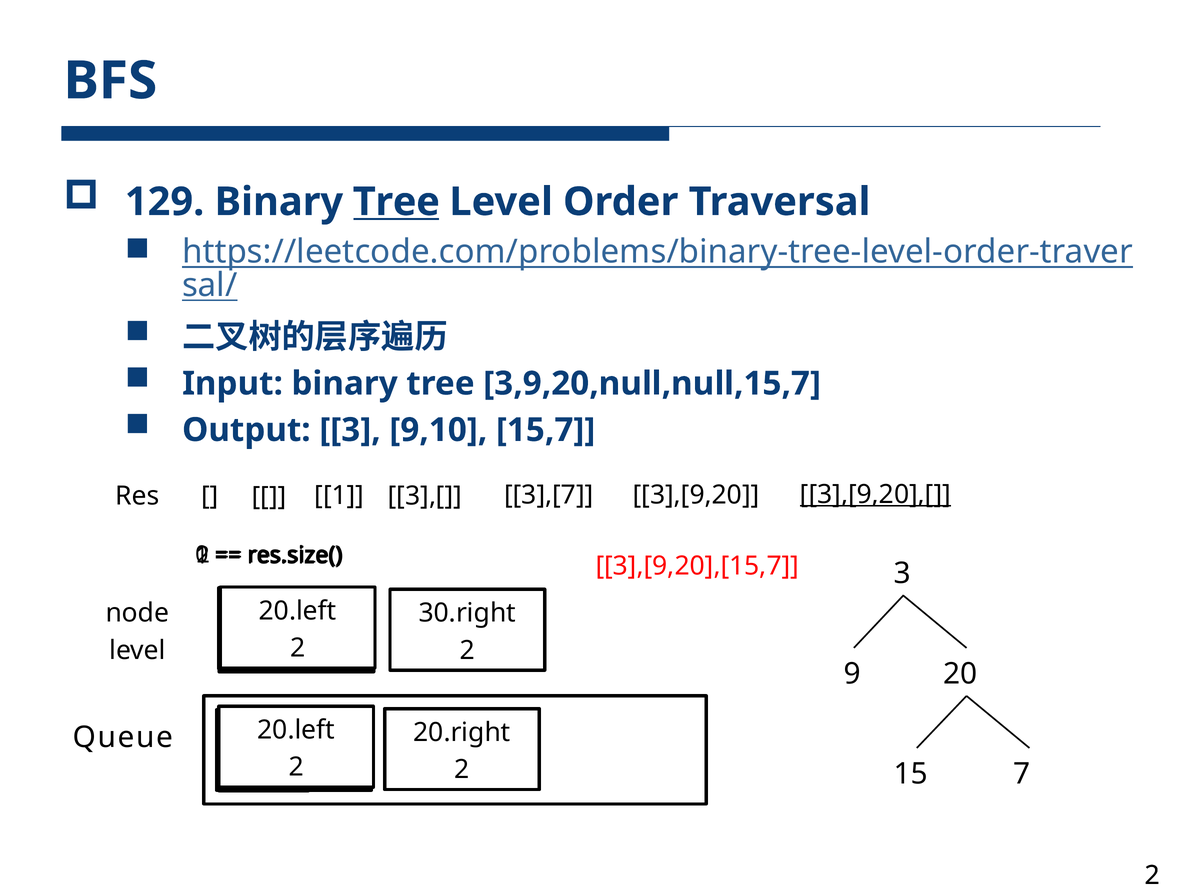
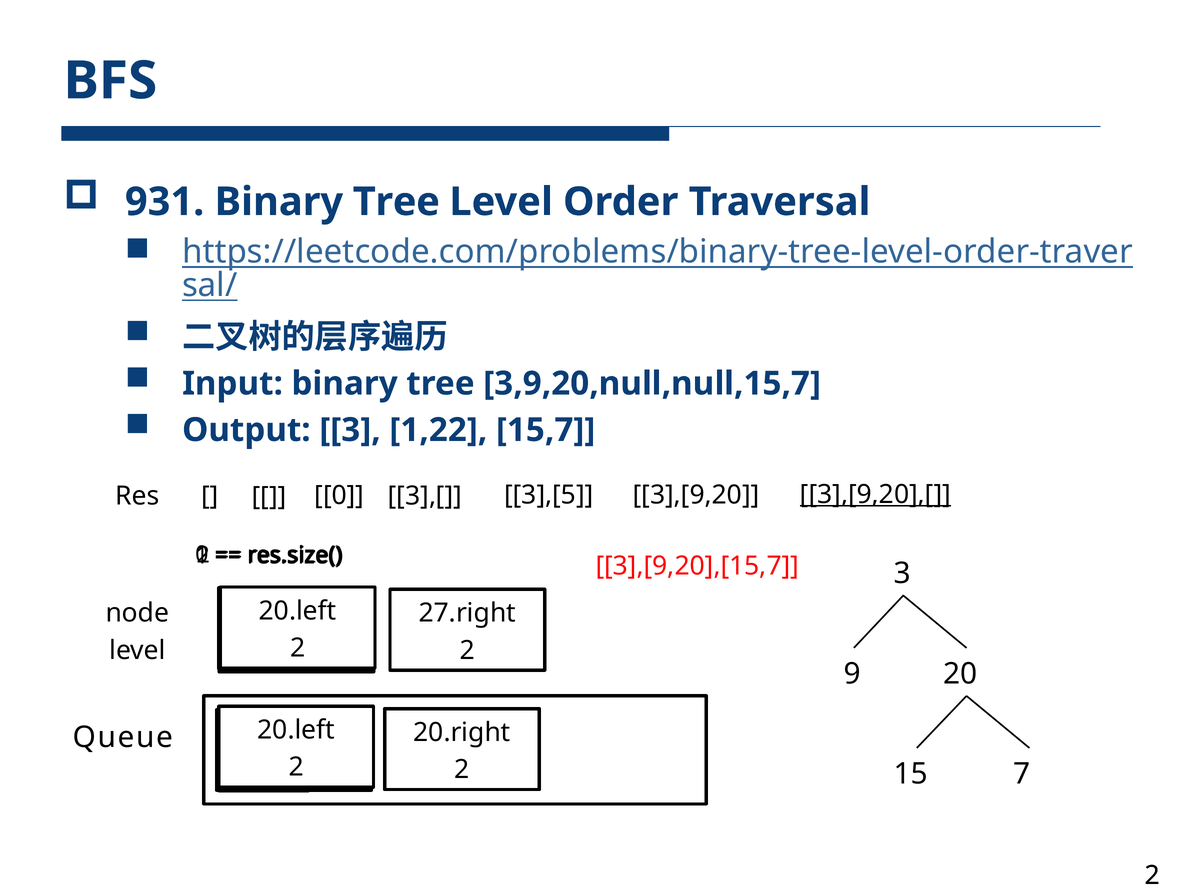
129: 129 -> 931
Tree at (396, 202) underline: present -> none
9,10: 9,10 -> 1,22
1 at (339, 495): 1 -> 0
3],[7: 3],[7 -> 3],[5
30.right: 30.right -> 27.right
